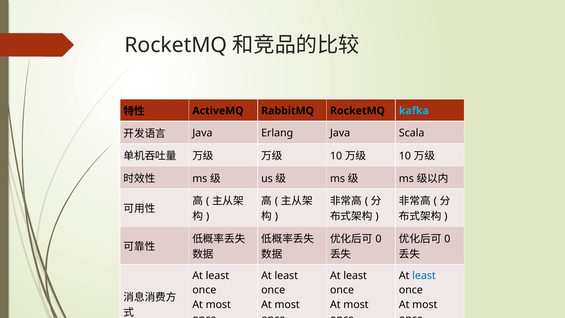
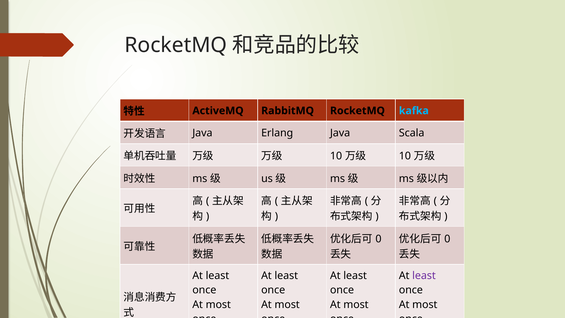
least at (424, 276) colour: blue -> purple
